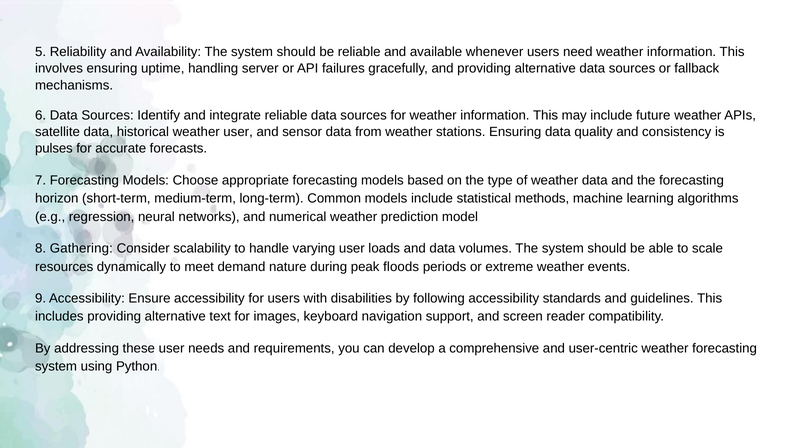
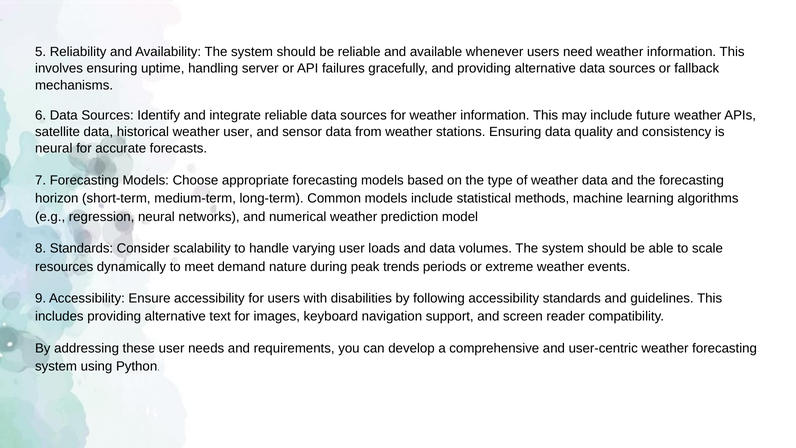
pulses at (54, 149): pulses -> neural
8 Gathering: Gathering -> Standards
floods: floods -> trends
